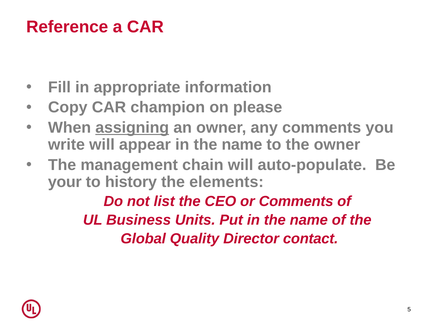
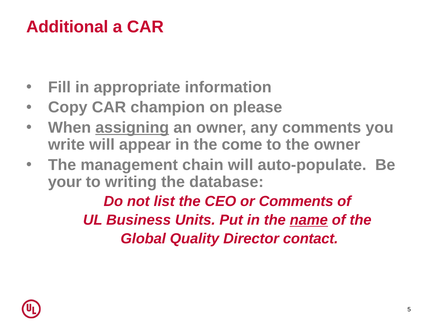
Reference: Reference -> Additional
appear in the name: name -> come
history: history -> writing
elements: elements -> database
name at (309, 220) underline: none -> present
